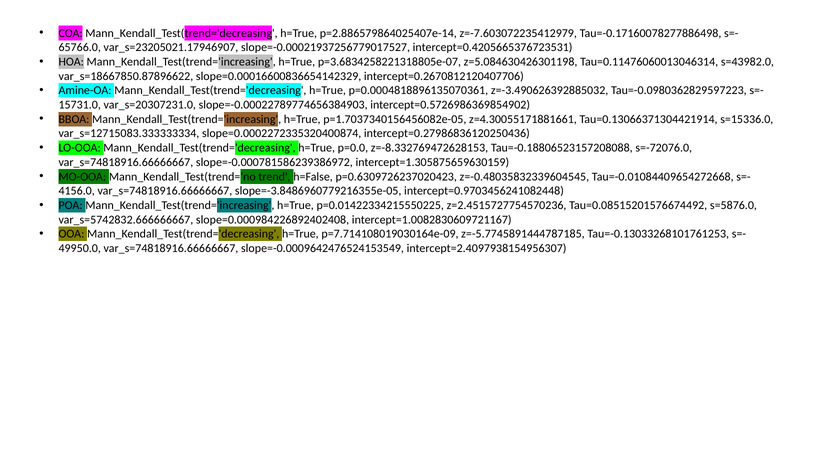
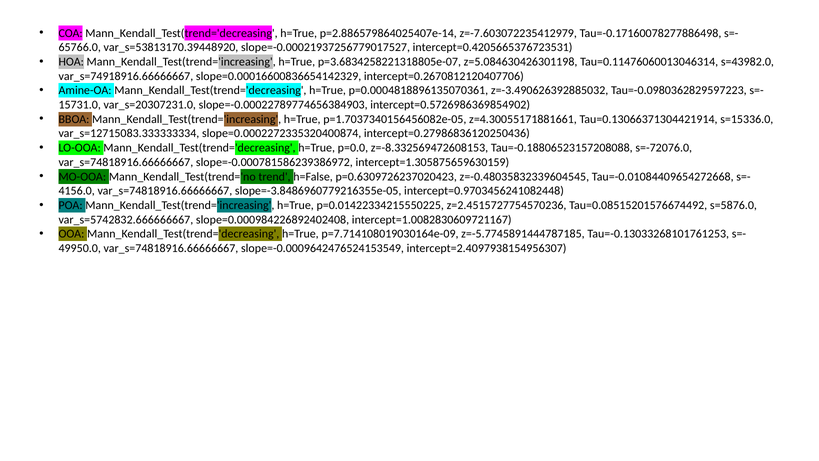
var_s=23205021.17946907: var_s=23205021.17946907 -> var_s=53813170.39448920
var_s=18667850.87896622: var_s=18667850.87896622 -> var_s=74918916.66666667
z=-8.332769472628153: z=-8.332769472628153 -> z=-8.332569472608153
